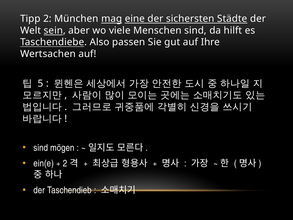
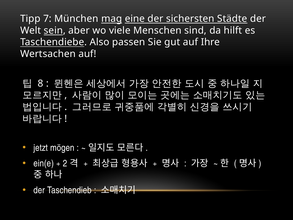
Tipp 2: 2 -> 7
5: 5 -> 8
sind at (41, 148): sind -> jetzt
